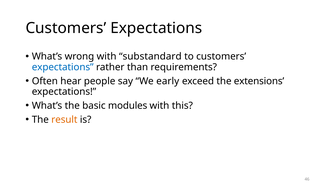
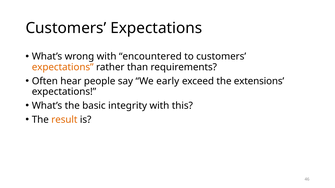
substandard: substandard -> encountered
expectations at (63, 67) colour: blue -> orange
modules: modules -> integrity
